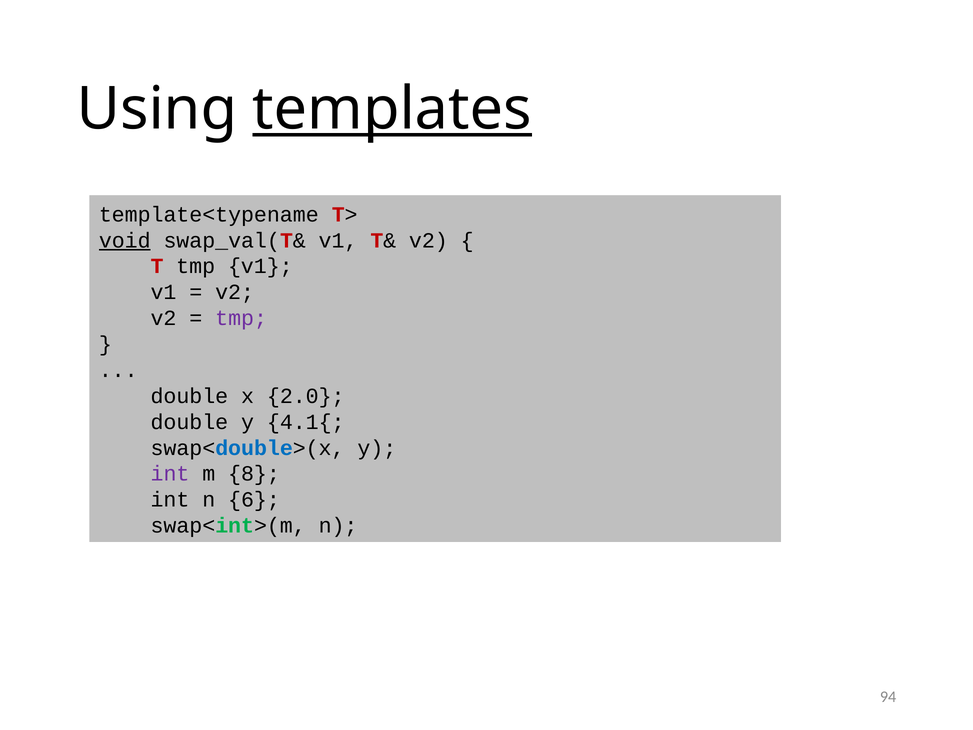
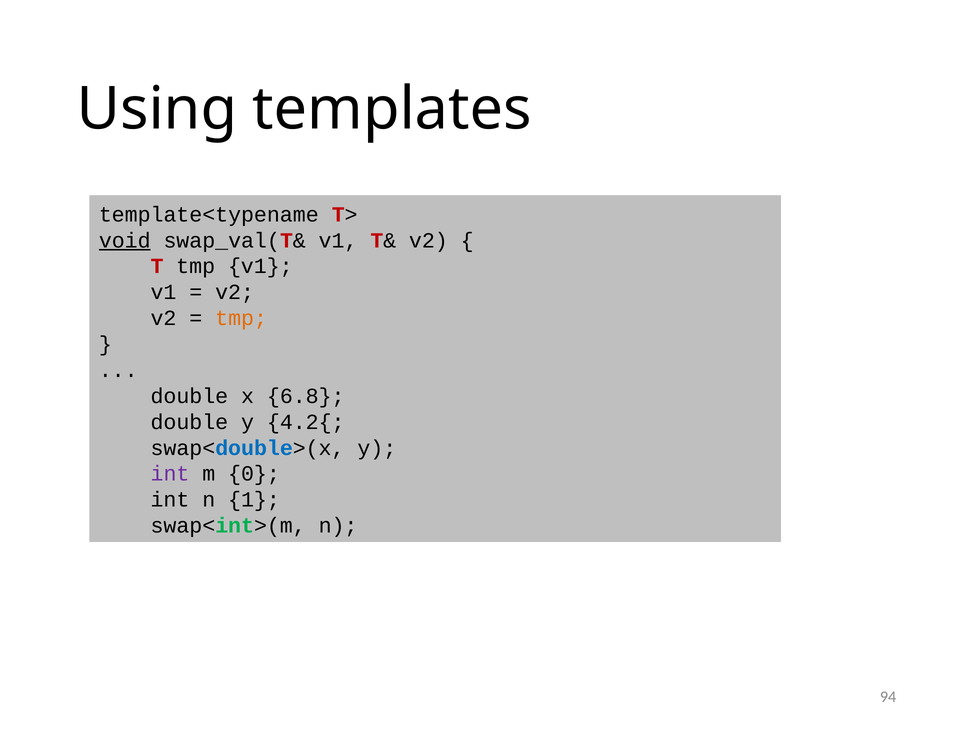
templates underline: present -> none
tmp at (241, 318) colour: purple -> orange
2.0: 2.0 -> 6.8
4.1{: 4.1{ -> 4.2{
8: 8 -> 0
6: 6 -> 1
